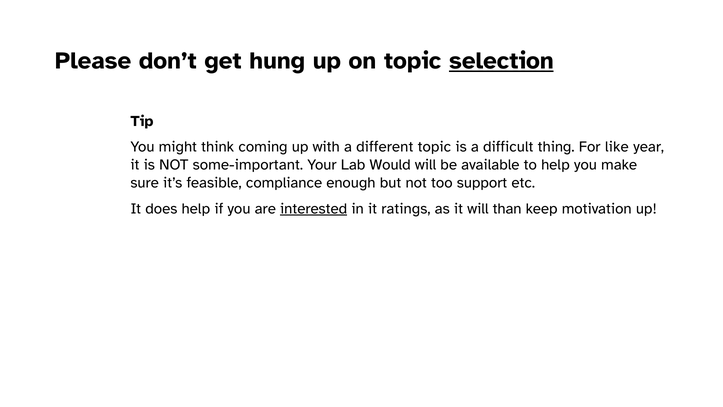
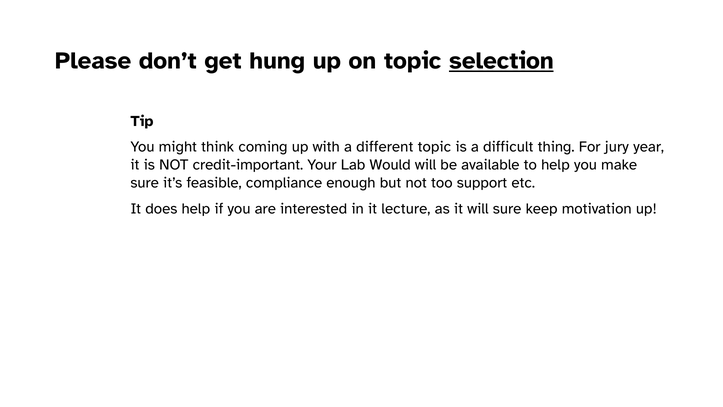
like: like -> jury
some-important: some-important -> credit-important
interested underline: present -> none
ratings: ratings -> lecture
will than: than -> sure
